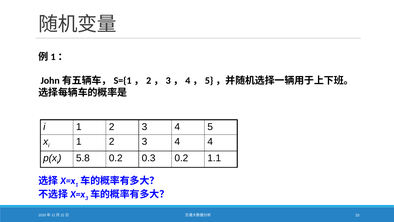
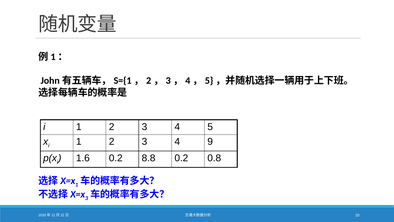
4 4: 4 -> 9
5.8: 5.8 -> 1.6
0.3: 0.3 -> 8.8
1.1: 1.1 -> 0.8
